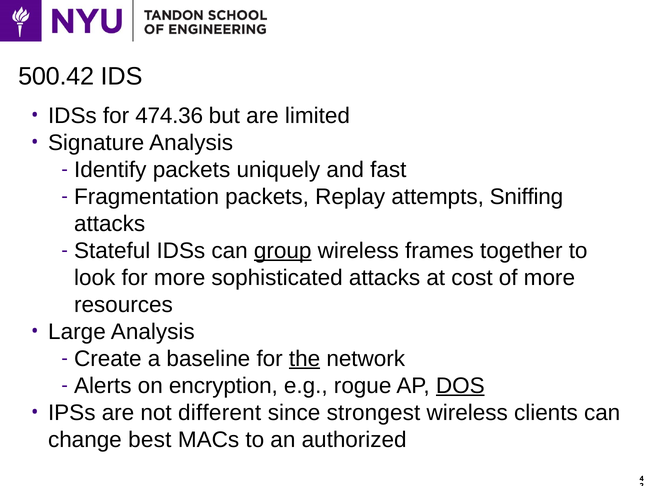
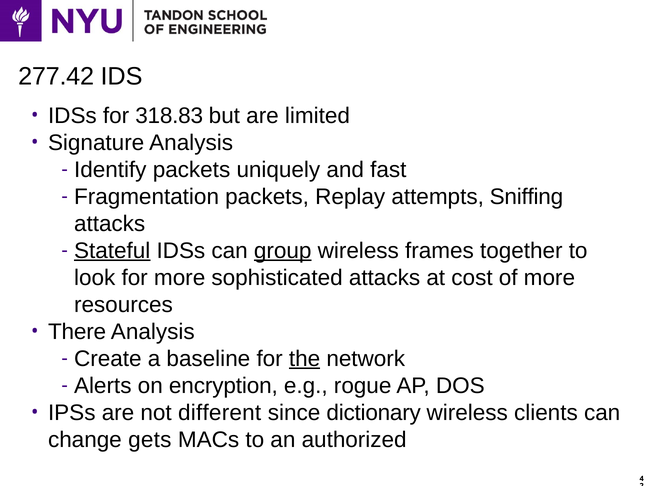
500.42: 500.42 -> 277.42
474.36: 474.36 -> 318.83
Stateful underline: none -> present
Large: Large -> There
DOS underline: present -> none
strongest: strongest -> dictionary
best: best -> gets
